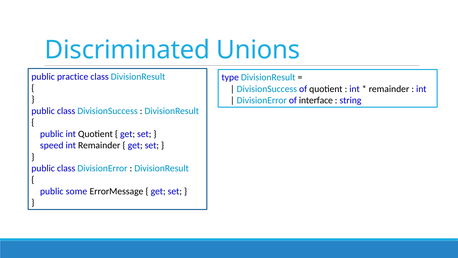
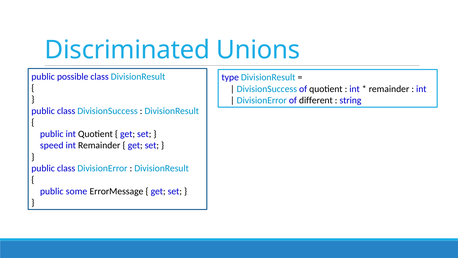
practice: practice -> possible
interface: interface -> different
